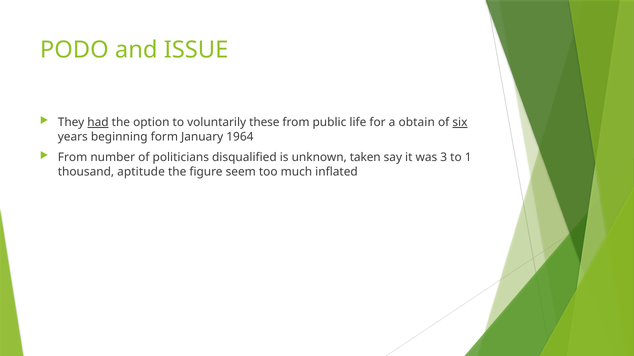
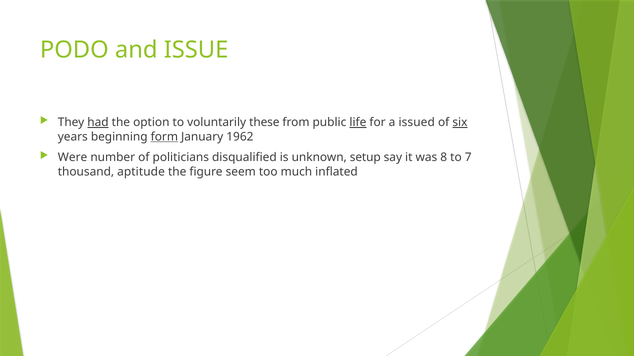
life underline: none -> present
obtain: obtain -> issued
form underline: none -> present
1964: 1964 -> 1962
From at (73, 158): From -> Were
taken: taken -> setup
3: 3 -> 8
1: 1 -> 7
